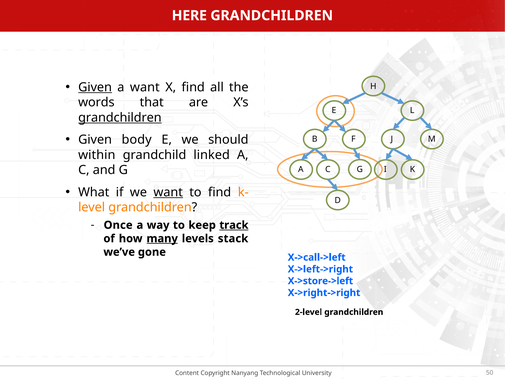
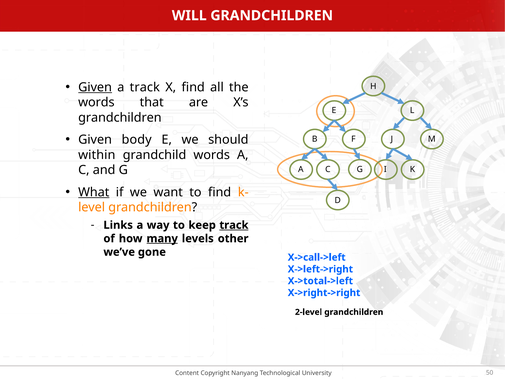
HERE: HERE -> WILL
a want: want -> track
grandchildren at (120, 117) underline: present -> none
grandchild linked: linked -> words
What underline: none -> present
want at (168, 192) underline: present -> none
Once: Once -> Links
stack: stack -> other
X->store->left: X->store->left -> X->total->left
